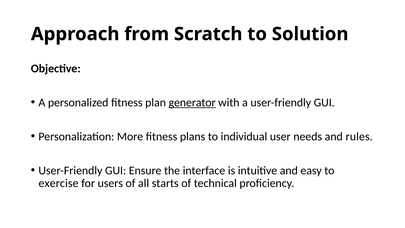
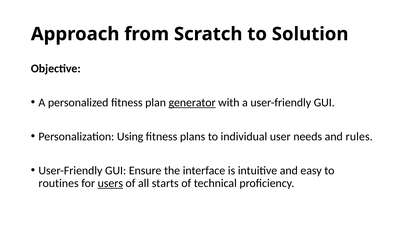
More: More -> Using
exercise: exercise -> routines
users underline: none -> present
